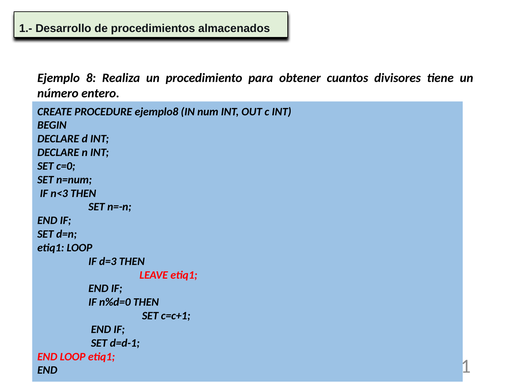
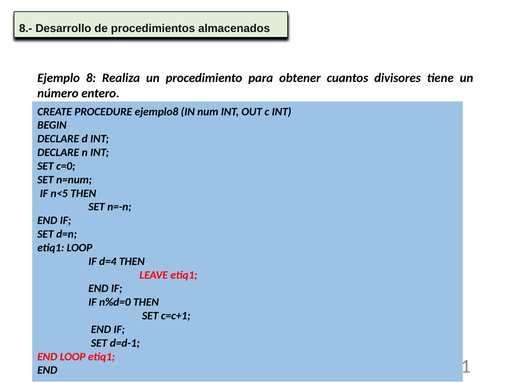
1.-: 1.- -> 8.-
n<3: n<3 -> n<5
d=3: d=3 -> d=4
